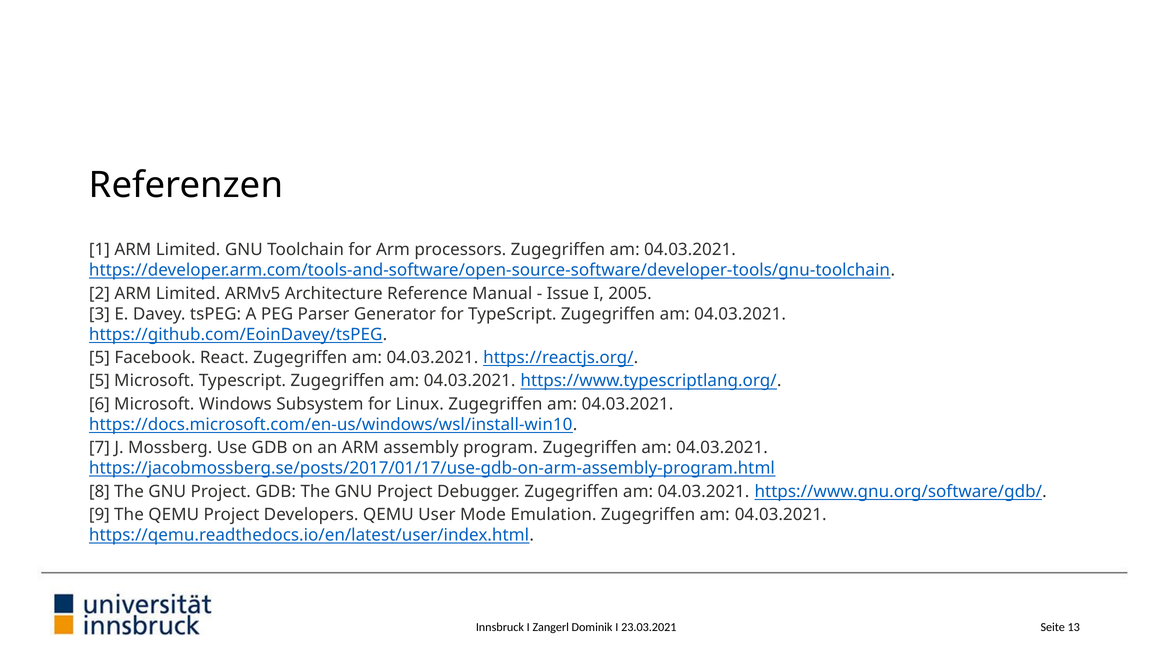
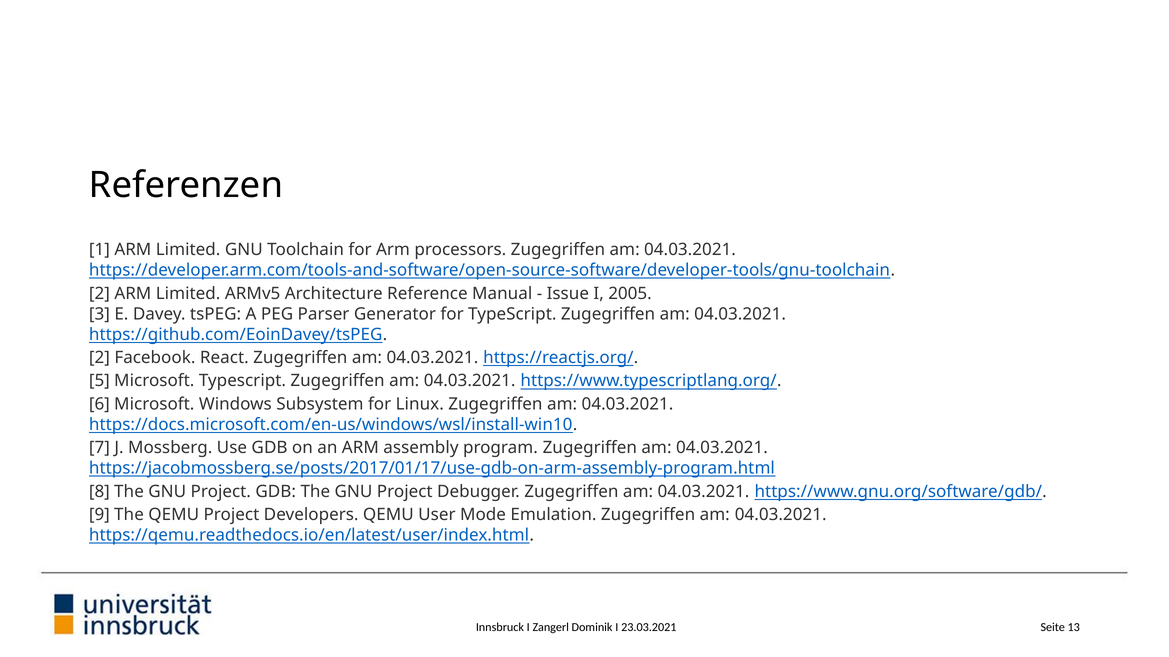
5 at (99, 358): 5 -> 2
